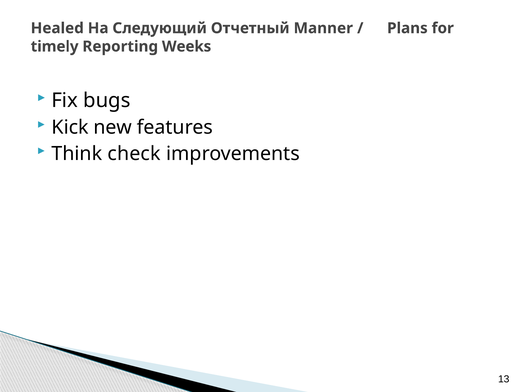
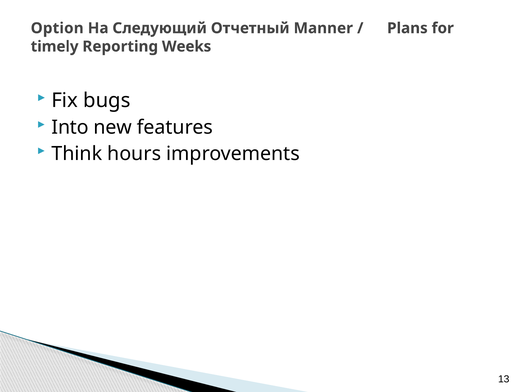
Healed: Healed -> Option
Kick: Kick -> Into
check: check -> hours
